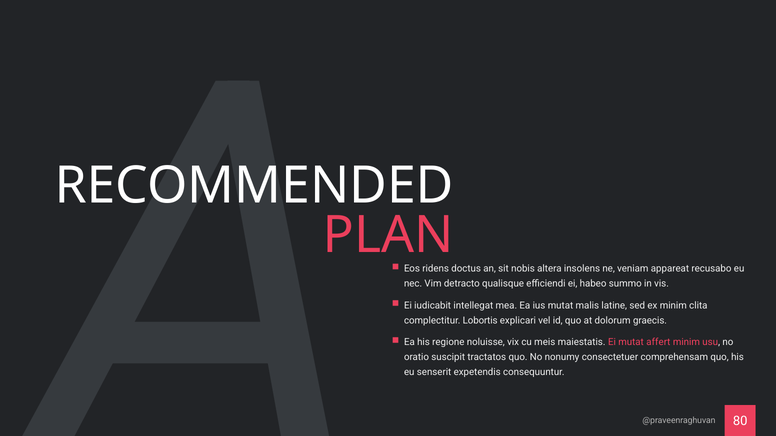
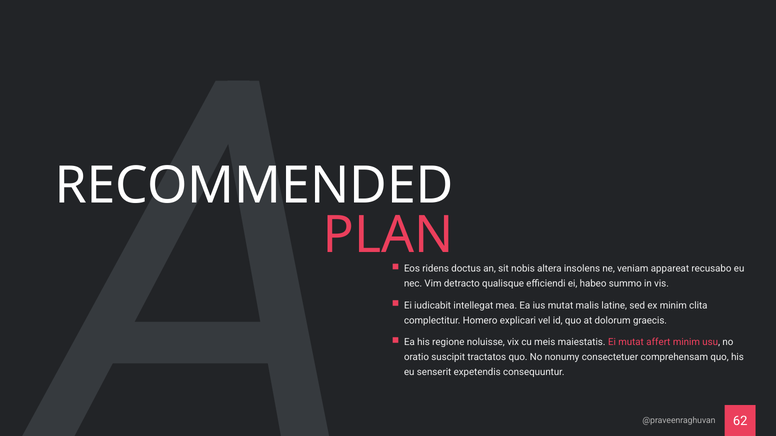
Lobortis: Lobortis -> Homero
80: 80 -> 62
